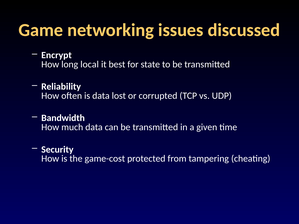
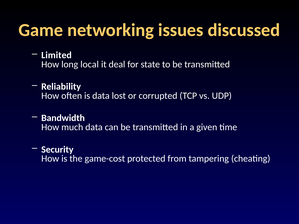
Encrypt: Encrypt -> Limited
best: best -> deal
